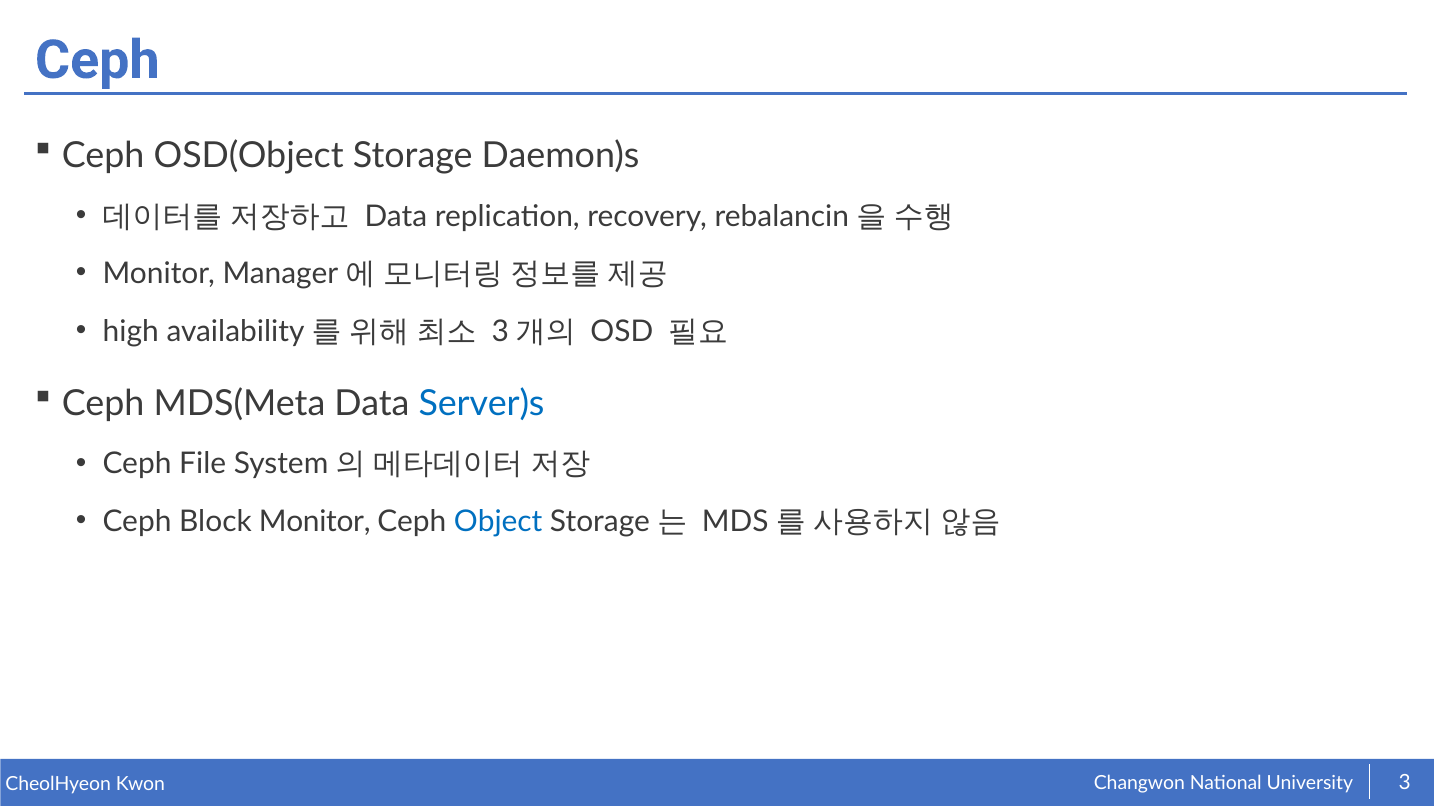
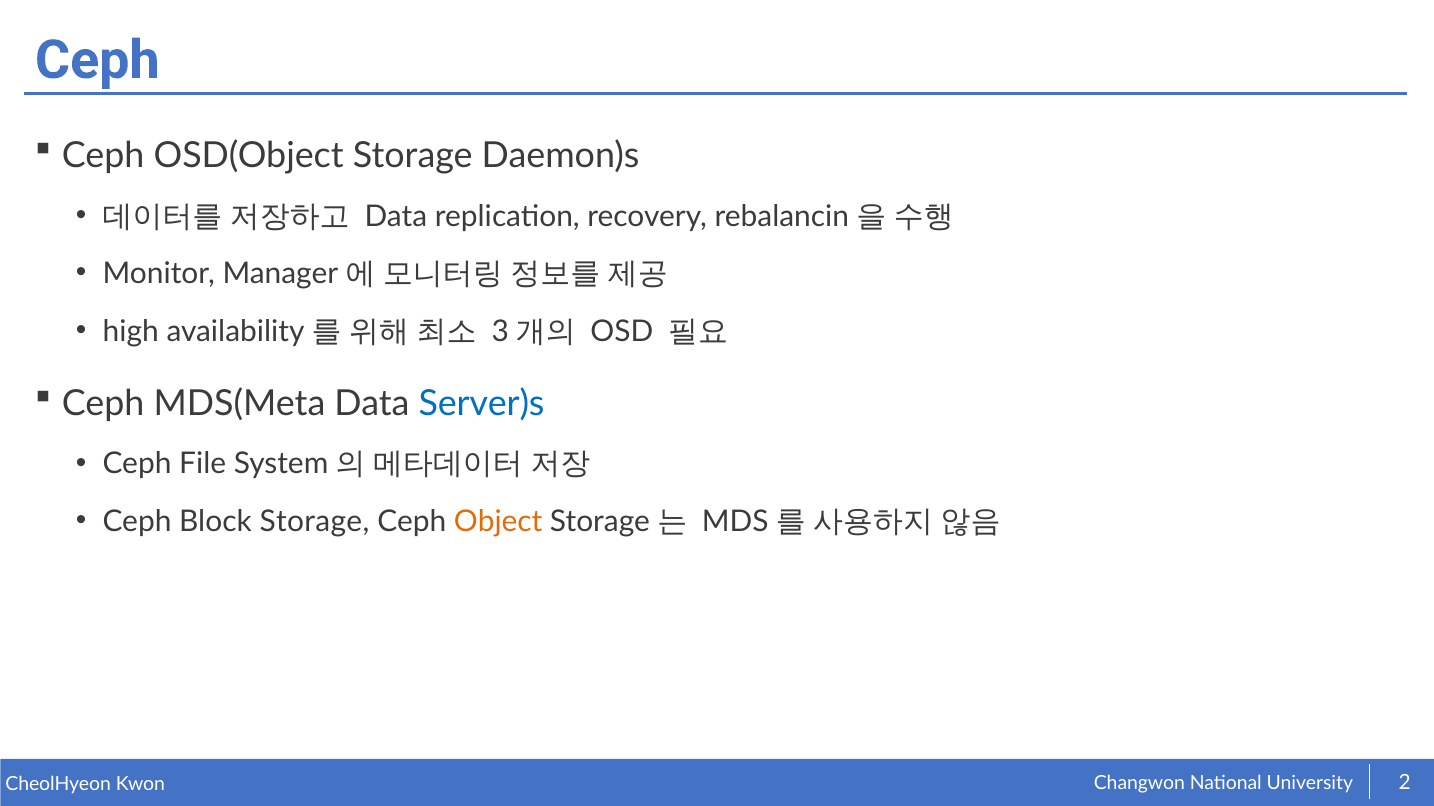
Block Monitor: Monitor -> Storage
Object colour: blue -> orange
3 at (1405, 783): 3 -> 2
